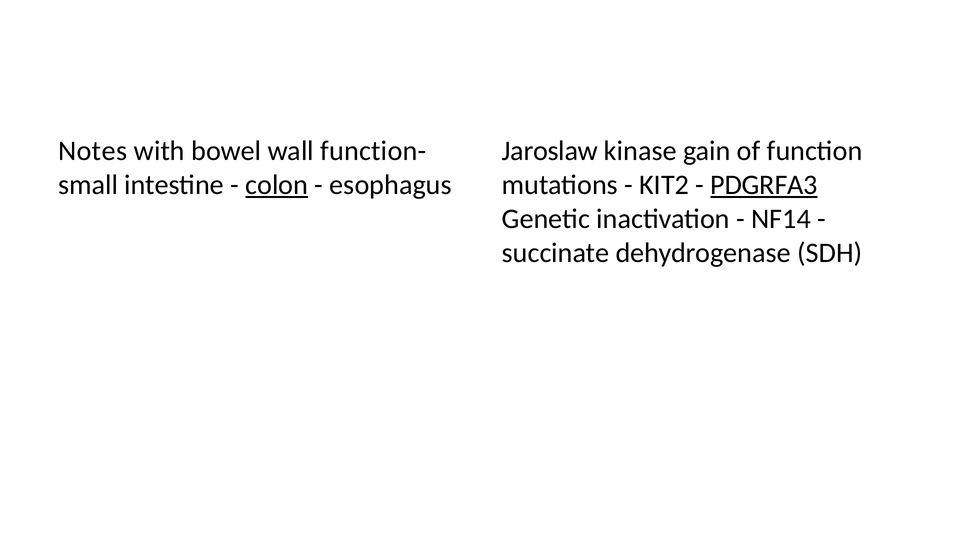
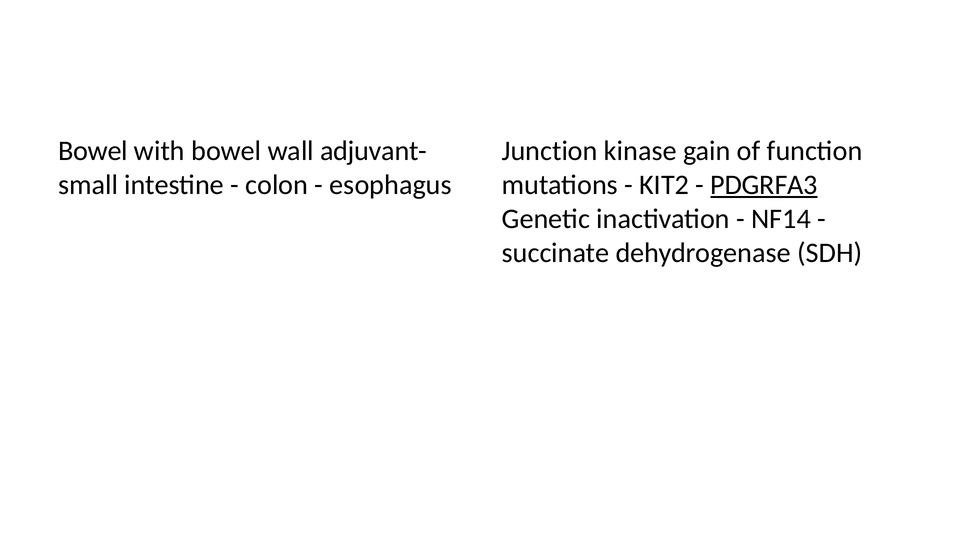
Notes at (93, 151): Notes -> Bowel
function-: function- -> adjuvant-
Jaroslaw: Jaroslaw -> Junction
colon underline: present -> none
